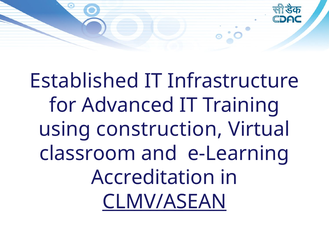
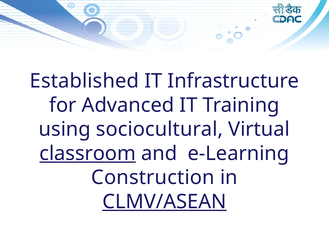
construction: construction -> sociocultural
classroom underline: none -> present
Accreditation: Accreditation -> Construction
